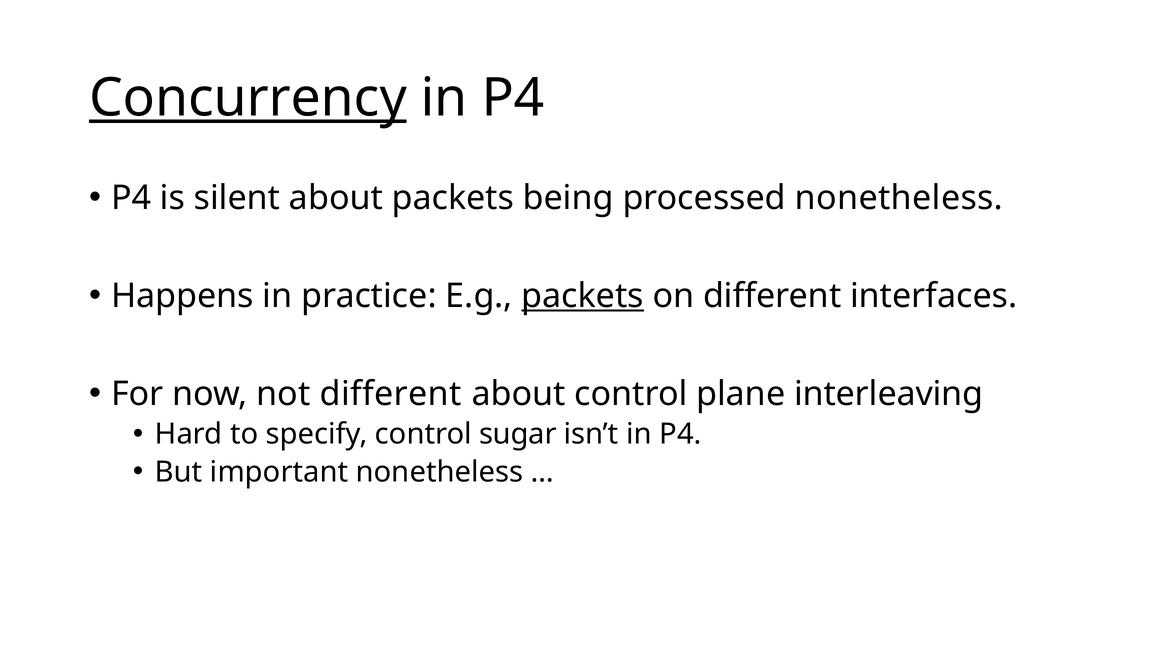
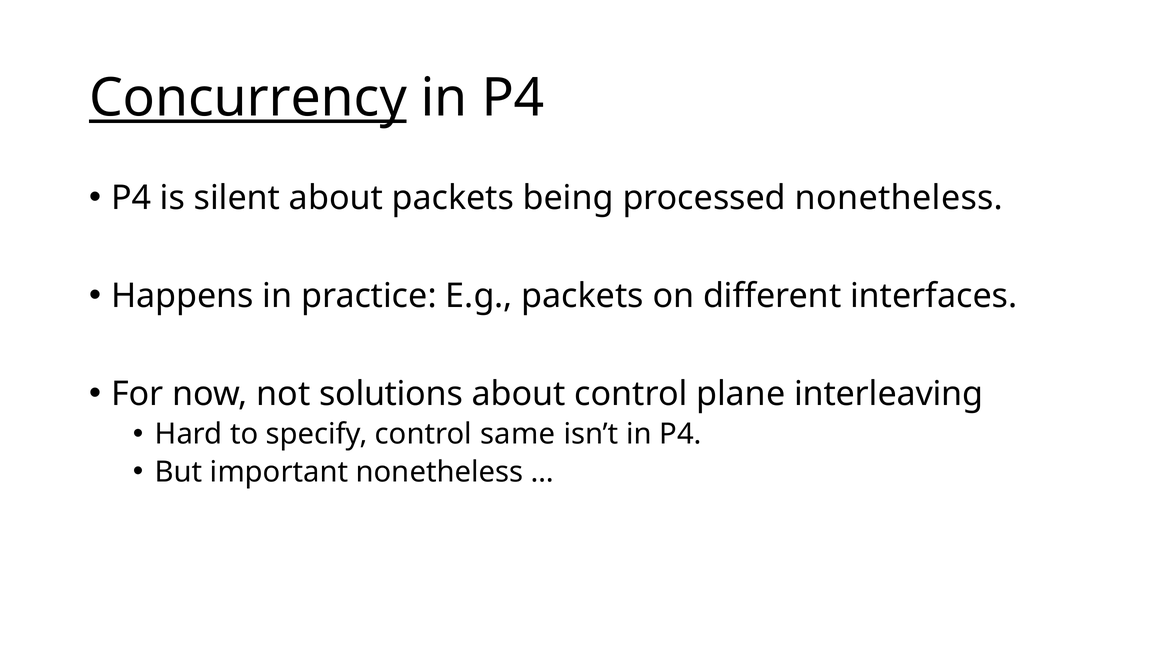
packets at (583, 296) underline: present -> none
not different: different -> solutions
sugar: sugar -> same
